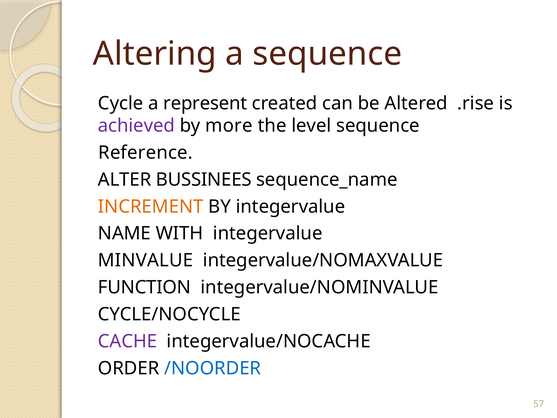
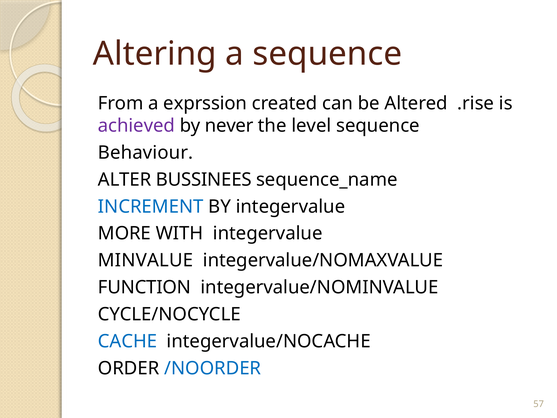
Cycle: Cycle -> From
represent: represent -> exprssion
more: more -> never
Reference: Reference -> Behaviour
INCREMENT colour: orange -> blue
NAME: NAME -> MORE
CACHE colour: purple -> blue
